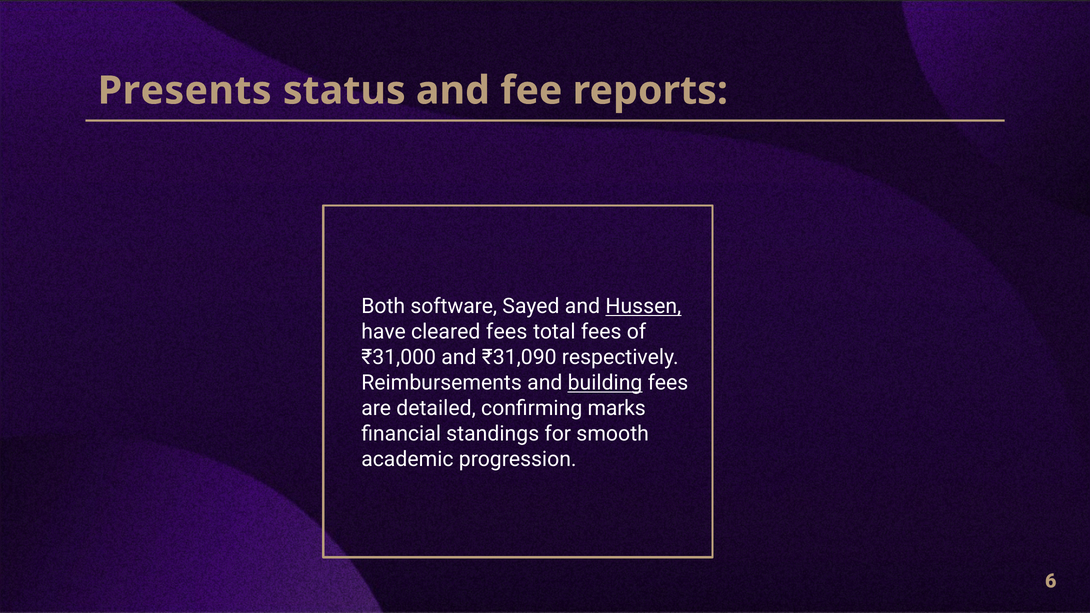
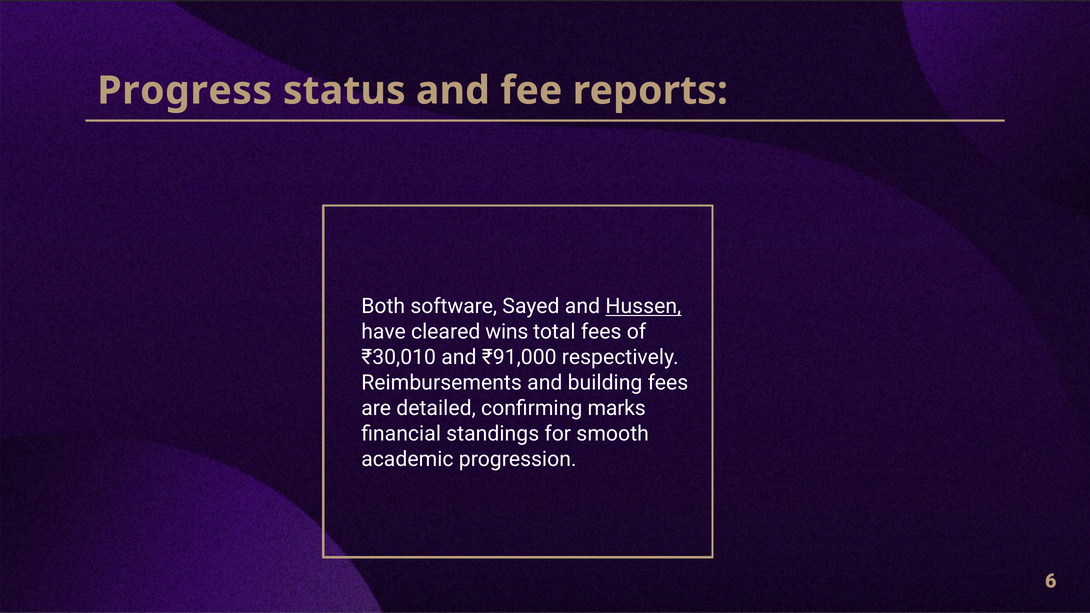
Presents: Presents -> Progress
cleared fees: fees -> wins
₹31,000: ₹31,000 -> ₹30,010
₹31,090: ₹31,090 -> ₹91,000
building underline: present -> none
